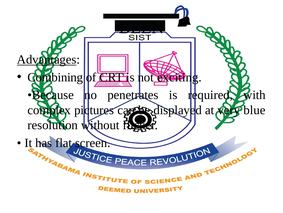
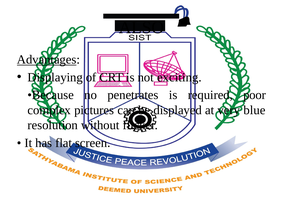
BEEN: BEEN -> ALSO
Combining: Combining -> Displaying
with: with -> poor
